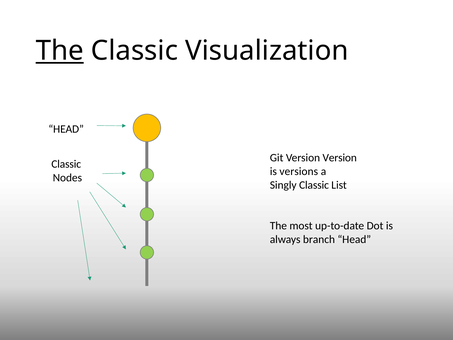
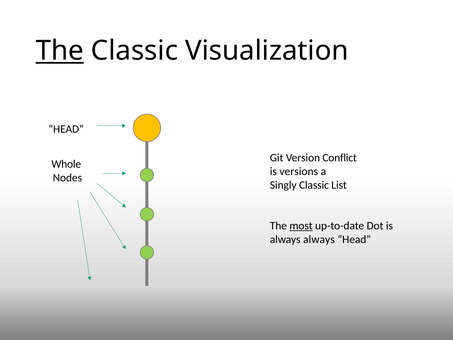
Version Version: Version -> Conflict
Classic at (66, 164): Classic -> Whole
most underline: none -> present
always branch: branch -> always
